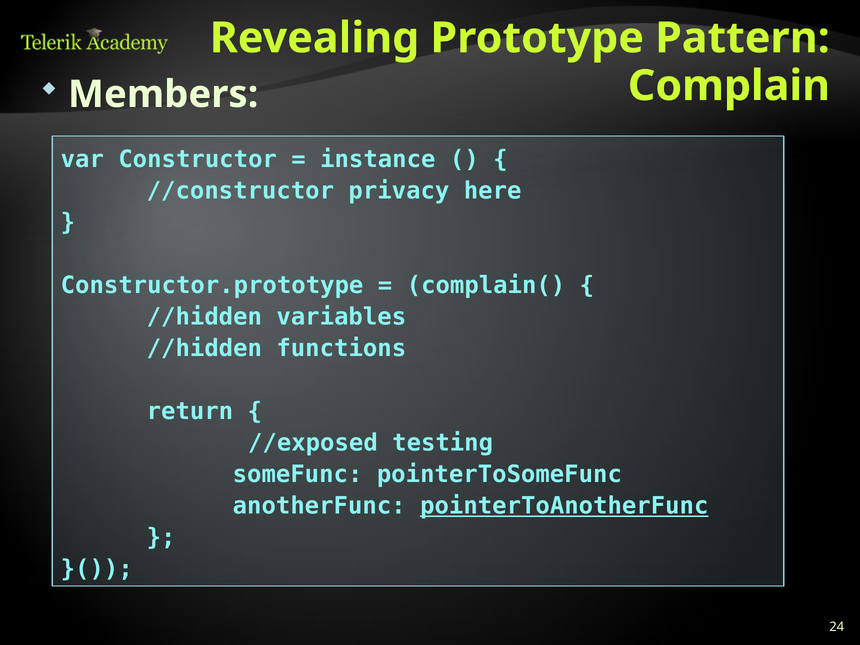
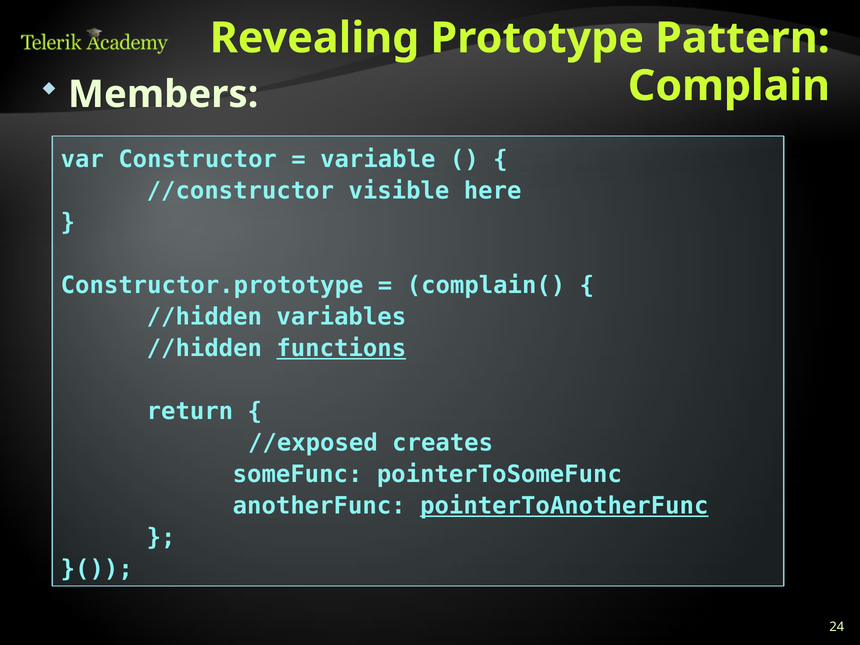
instance: instance -> variable
privacy: privacy -> visible
functions underline: none -> present
testing: testing -> creates
